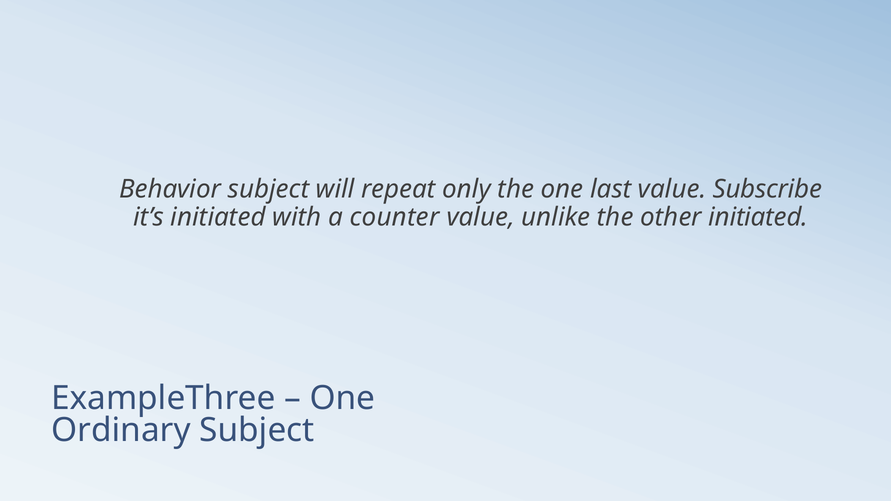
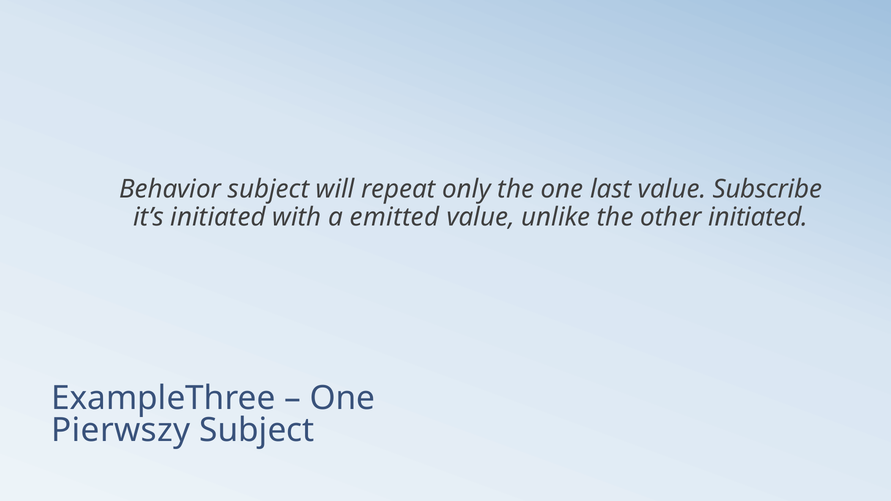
counter: counter -> emitted
Ordinary: Ordinary -> Pierwszy
